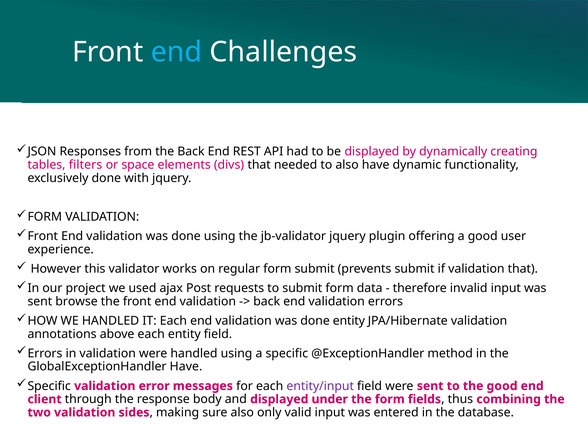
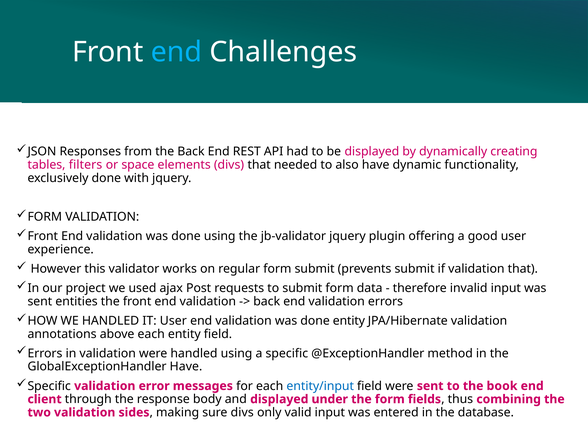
browse: browse -> entities
IT Each: Each -> User
entity/input colour: purple -> blue
the good: good -> book
sure also: also -> divs
